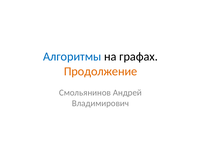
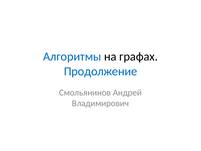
Продолжение colour: orange -> blue
